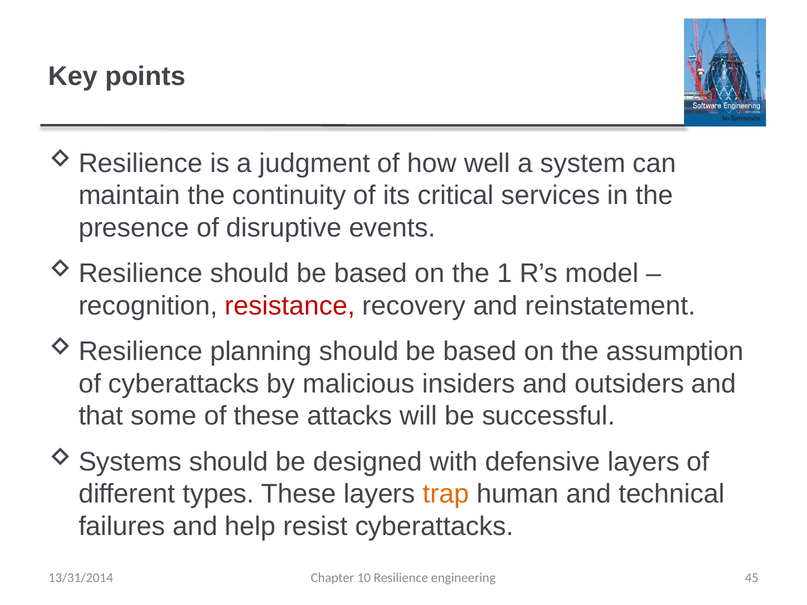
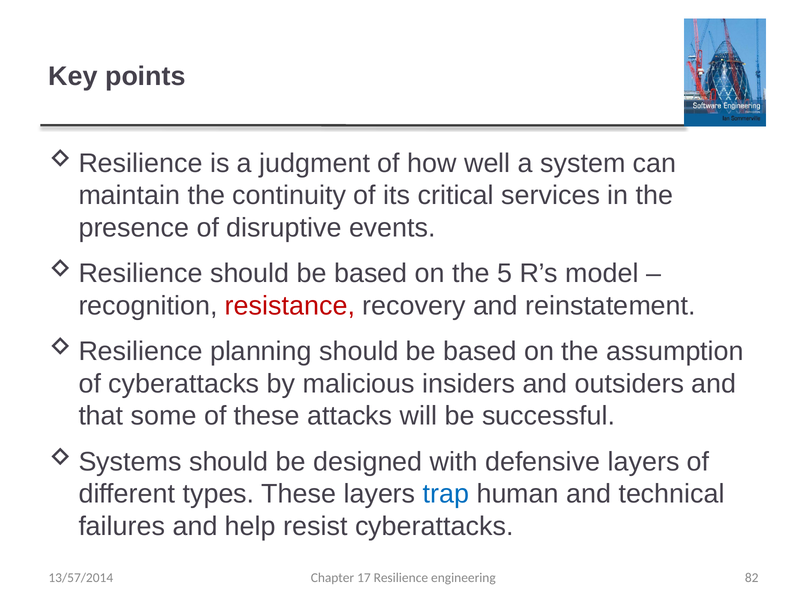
1: 1 -> 5
trap colour: orange -> blue
10: 10 -> 17
45: 45 -> 82
13/31/2014: 13/31/2014 -> 13/57/2014
